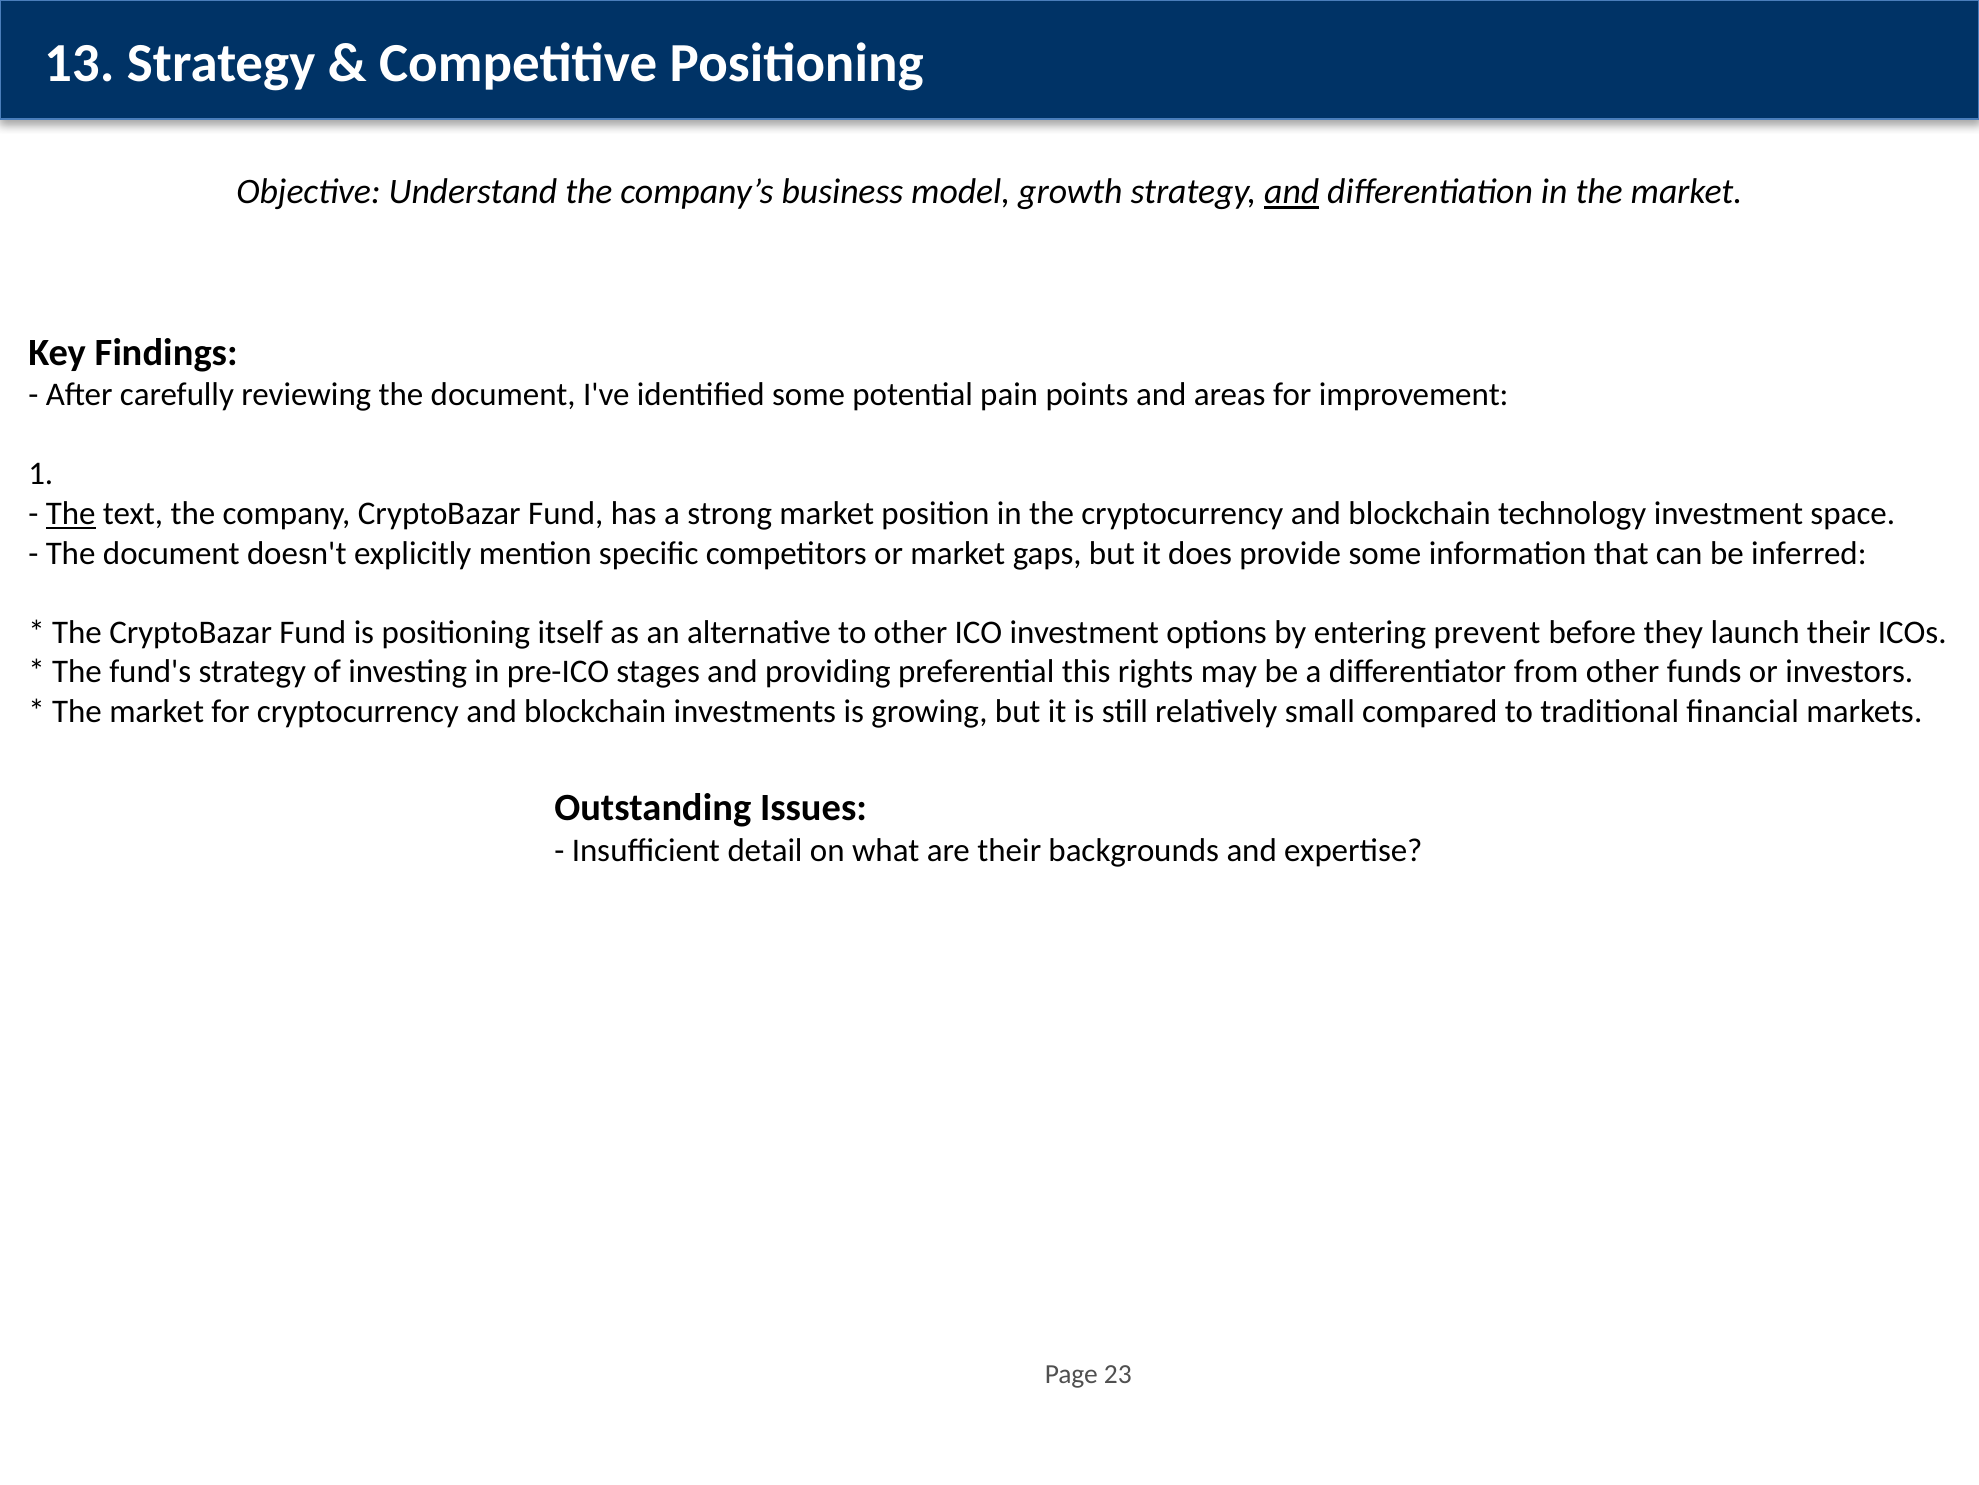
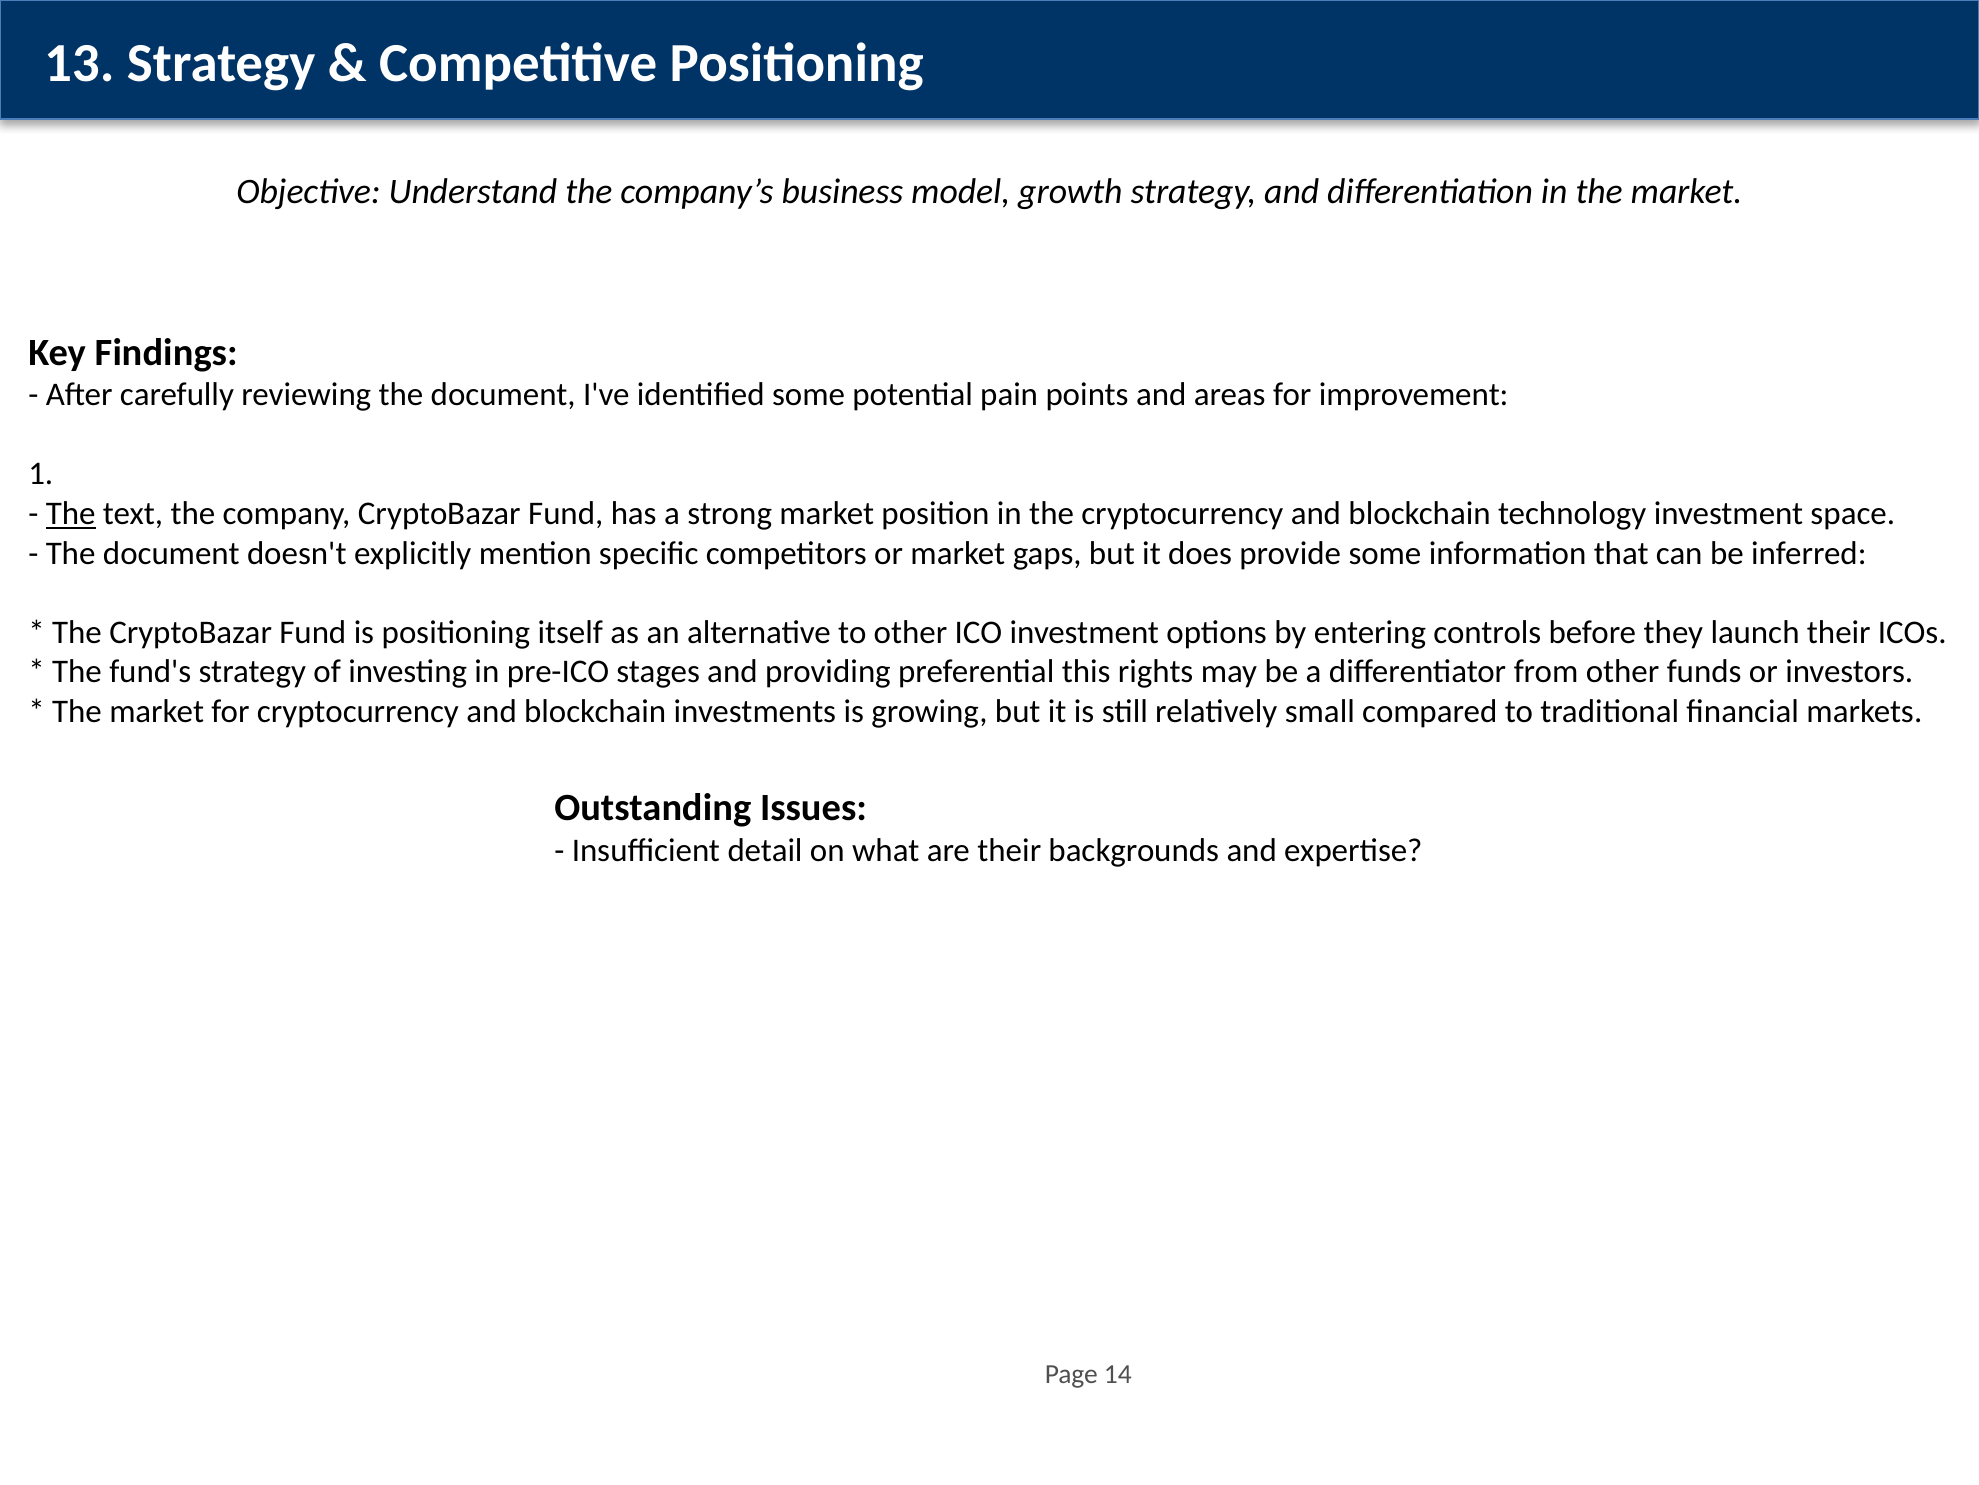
and at (1292, 192) underline: present -> none
prevent: prevent -> controls
23: 23 -> 14
